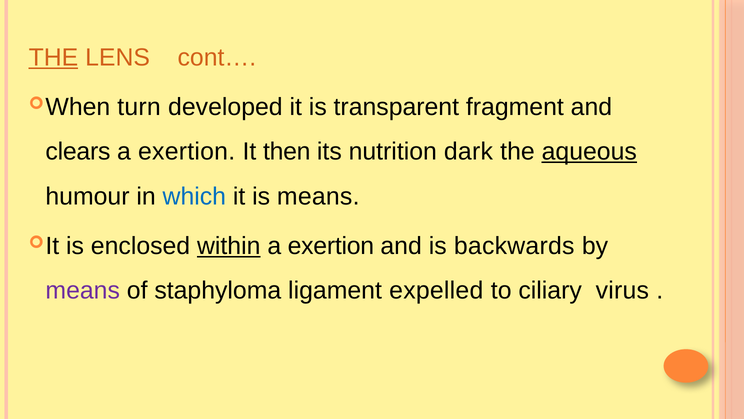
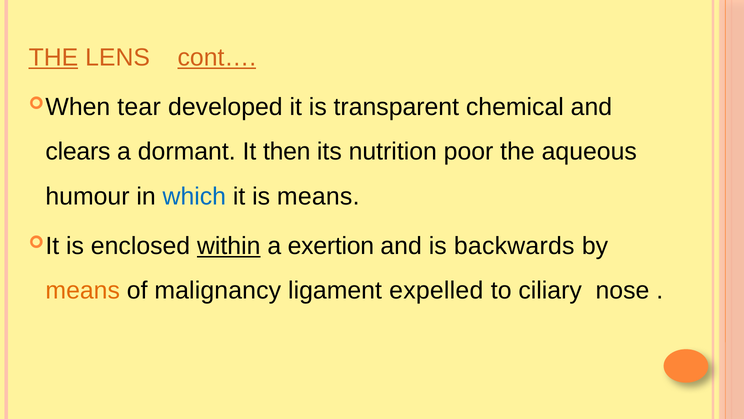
cont… underline: none -> present
turn: turn -> tear
fragment: fragment -> chemical
exertion at (187, 152): exertion -> dormant
dark: dark -> poor
aqueous underline: present -> none
means at (83, 290) colour: purple -> orange
staphyloma: staphyloma -> malignancy
virus: virus -> nose
